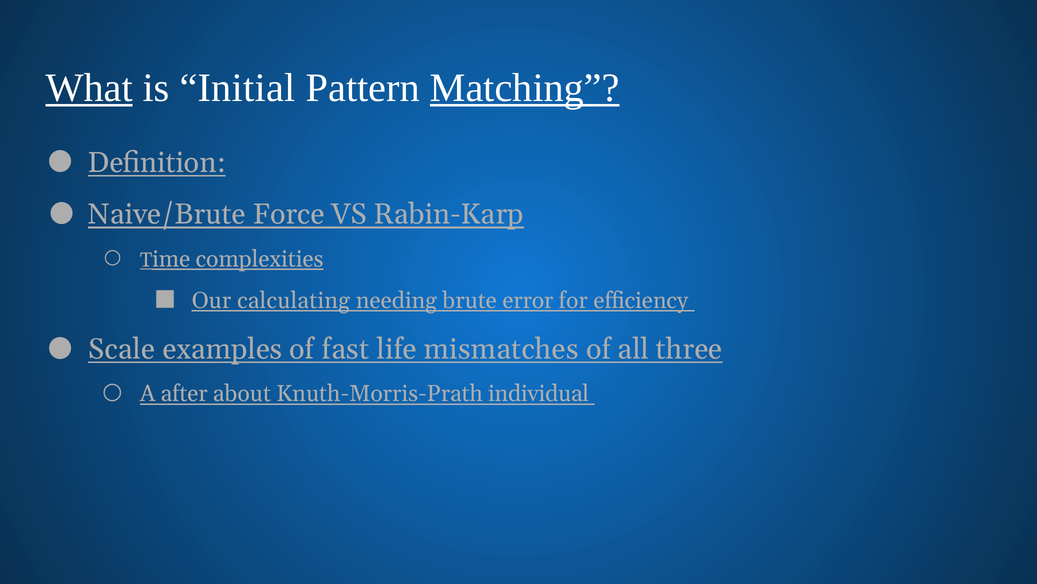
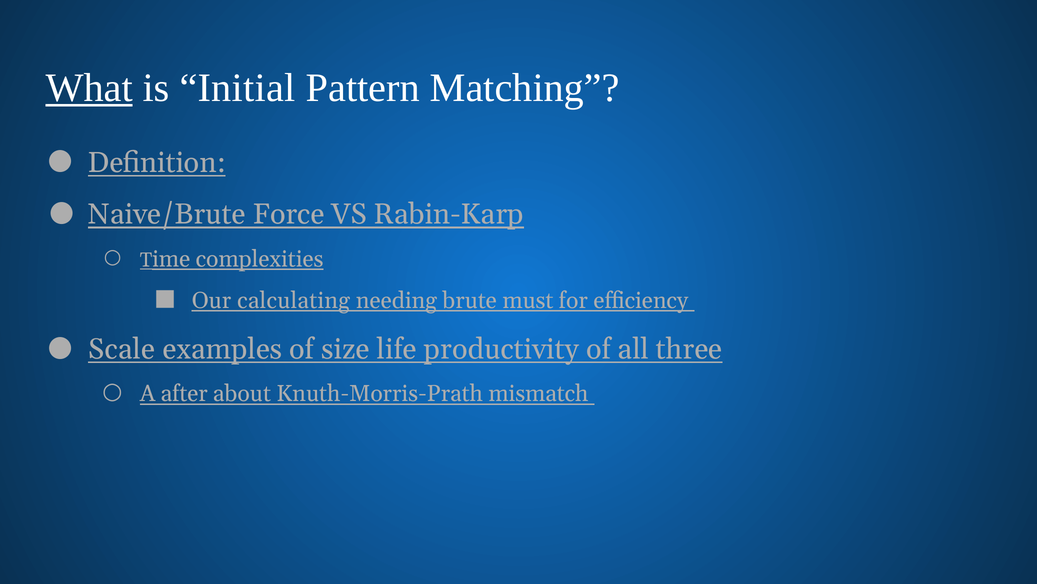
Matching underline: present -> none
error: error -> must
fast: fast -> size
mismatches: mismatches -> productivity
individual: individual -> mismatch
